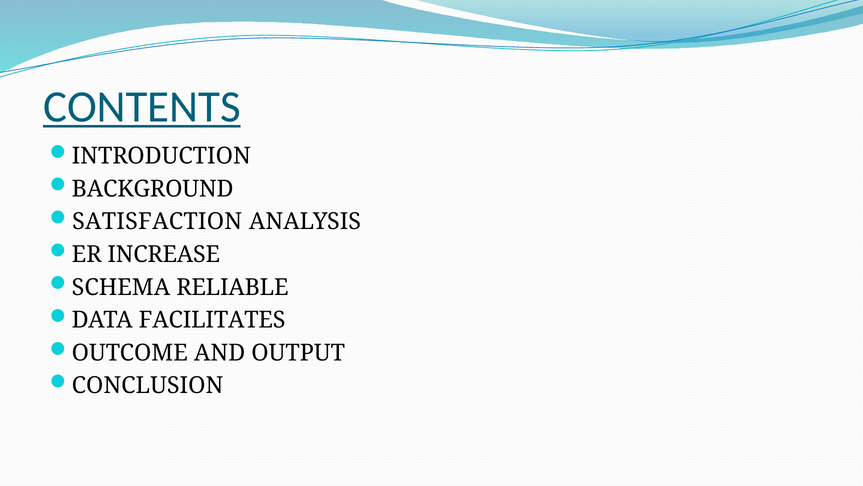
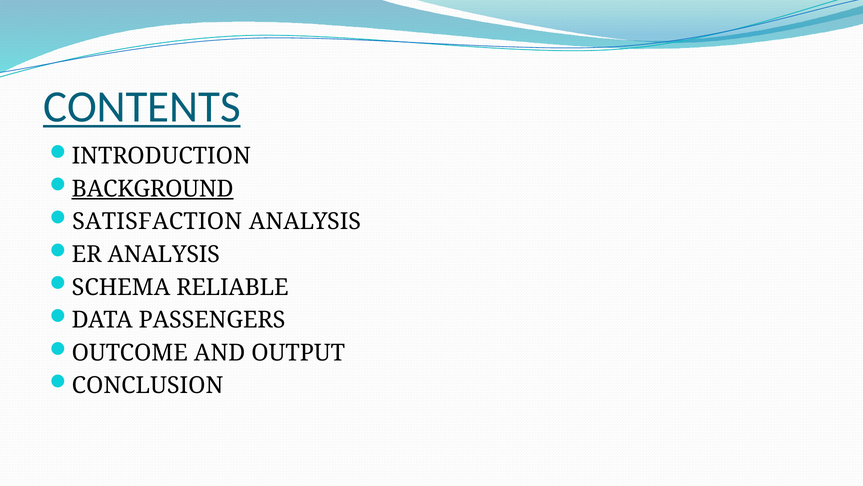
BACKGROUND underline: none -> present
ER INCREASE: INCREASE -> ANALYSIS
FACILITATES: FACILITATES -> PASSENGERS
